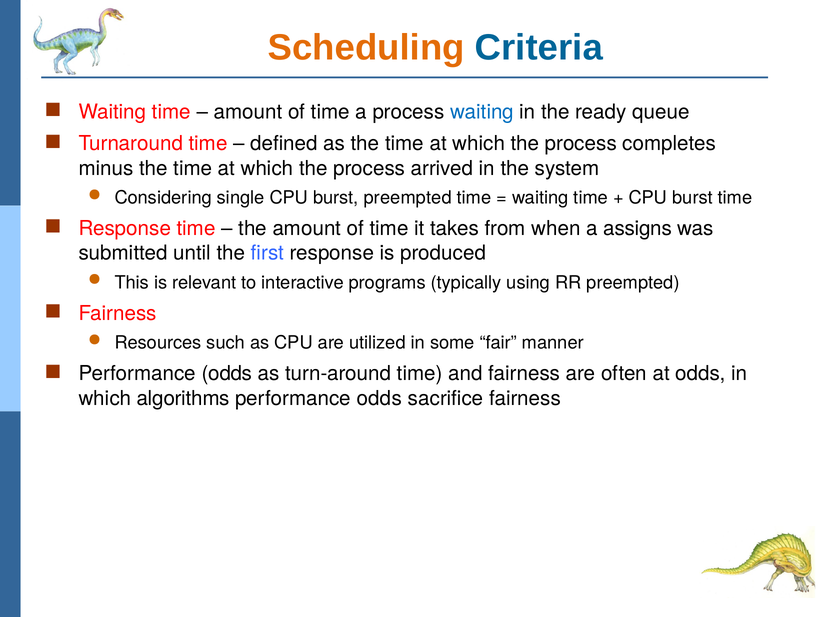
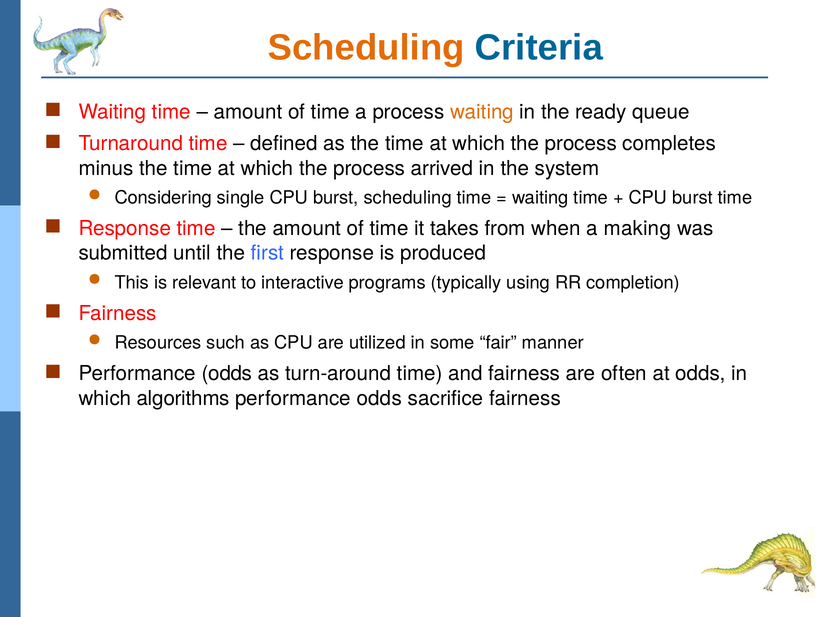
waiting at (482, 112) colour: blue -> orange
burst preempted: preempted -> scheduling
assigns: assigns -> making
RR preempted: preempted -> completion
